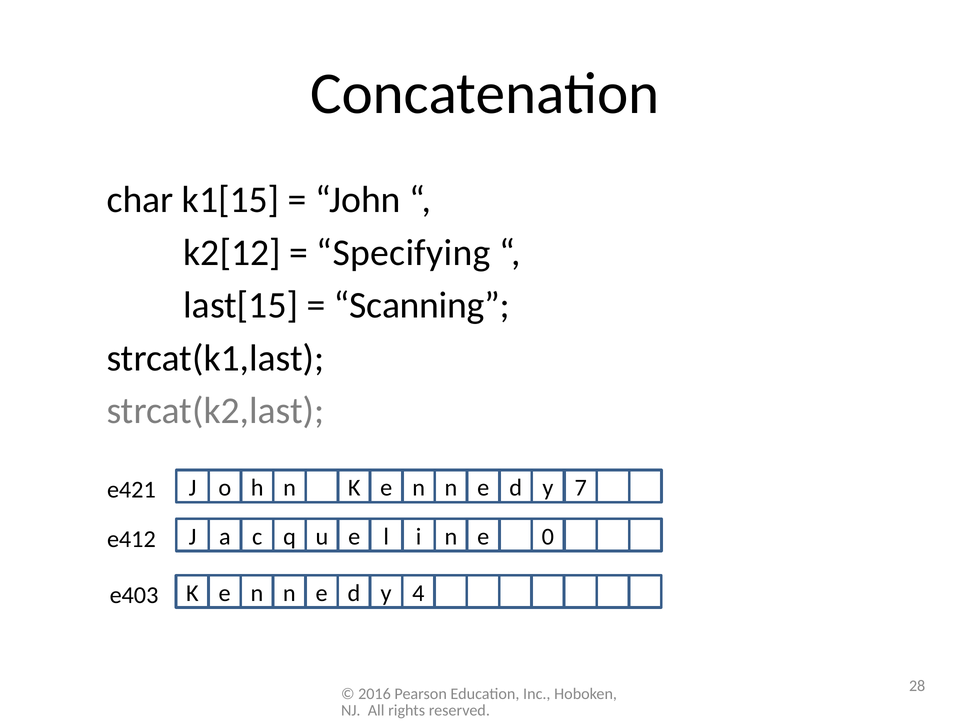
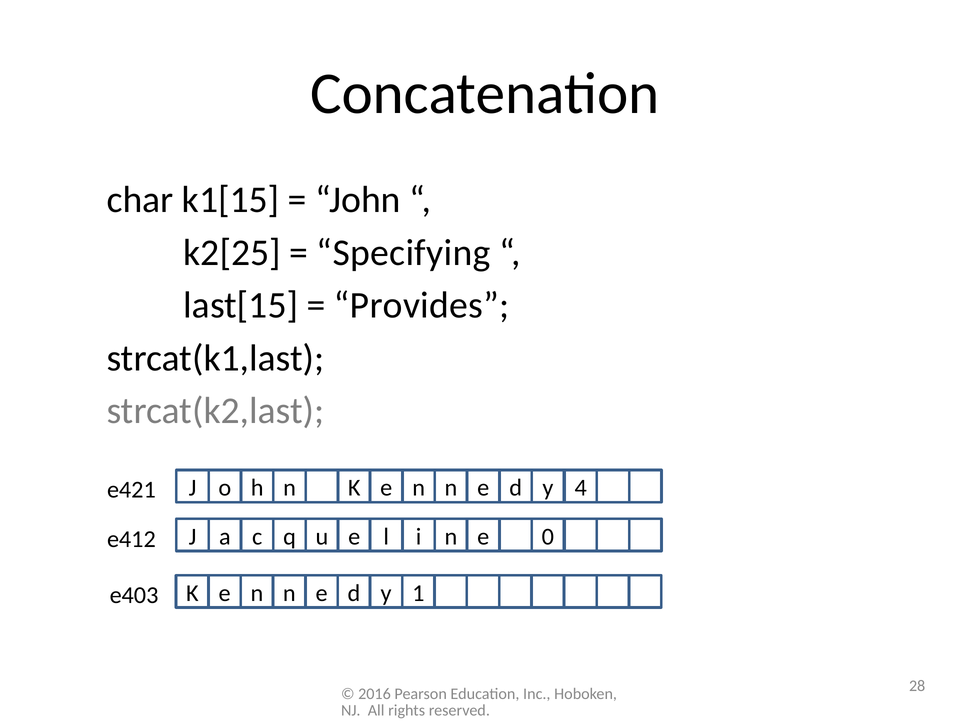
k2[12: k2[12 -> k2[25
Scanning: Scanning -> Provides
7: 7 -> 4
4: 4 -> 1
